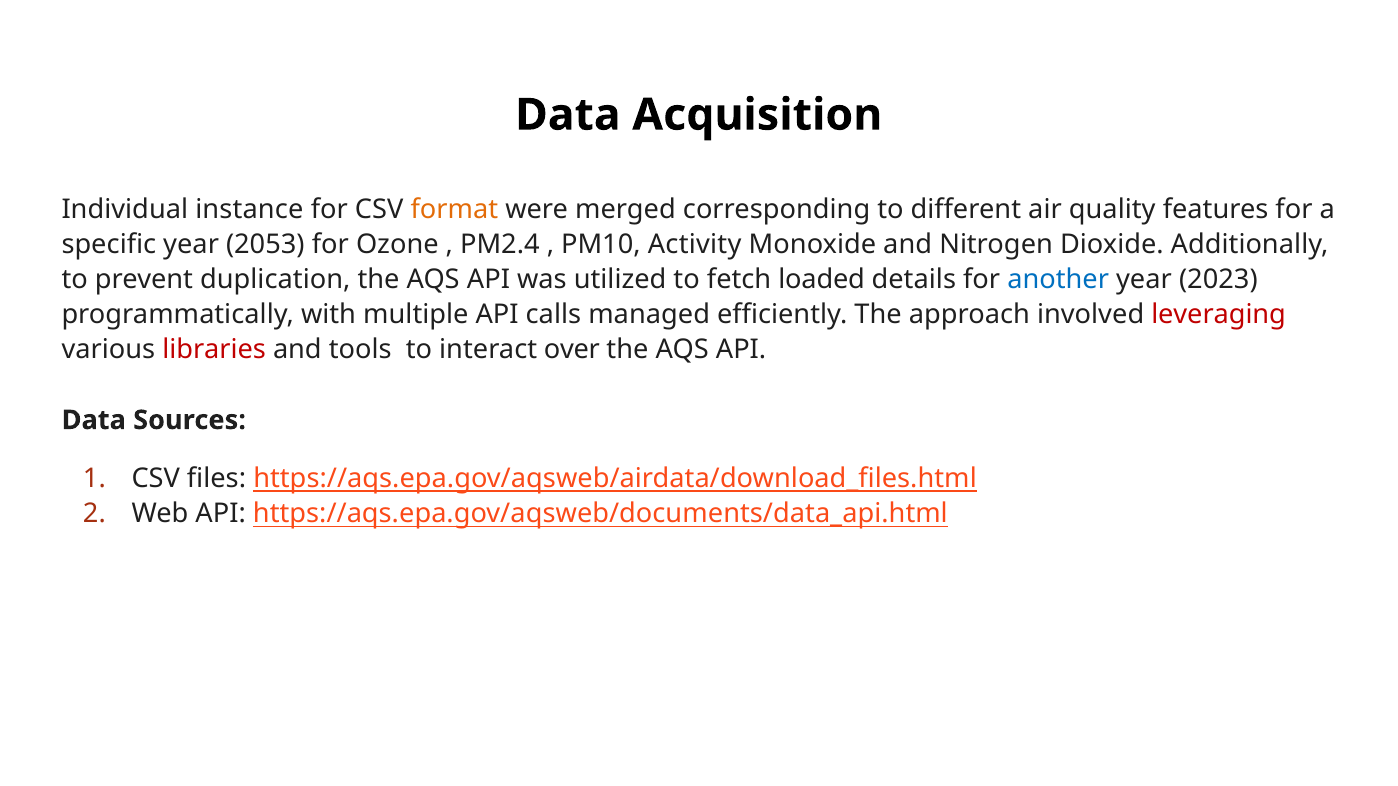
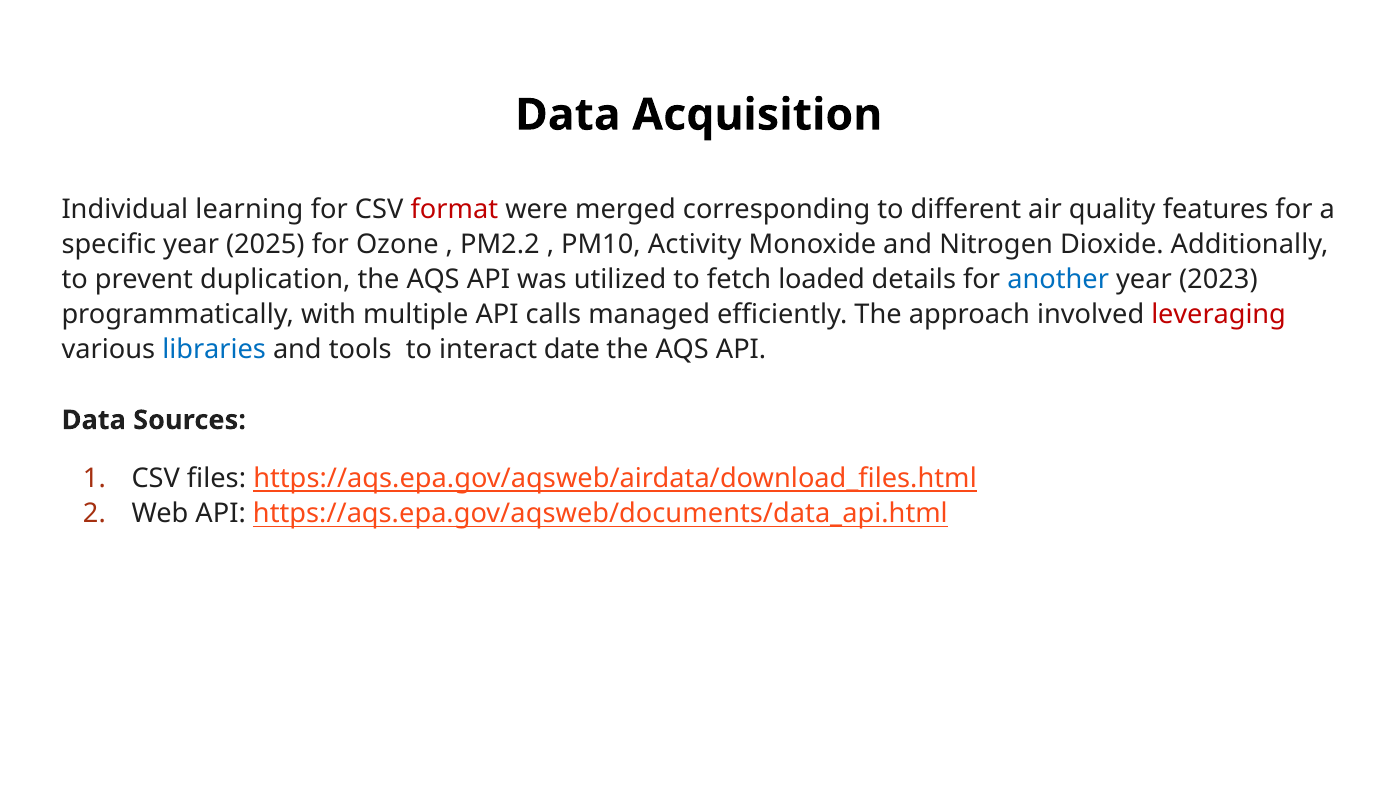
instance: instance -> learning
format colour: orange -> red
2053: 2053 -> 2025
PM2.4: PM2.4 -> PM2.2
libraries colour: red -> blue
over: over -> date
